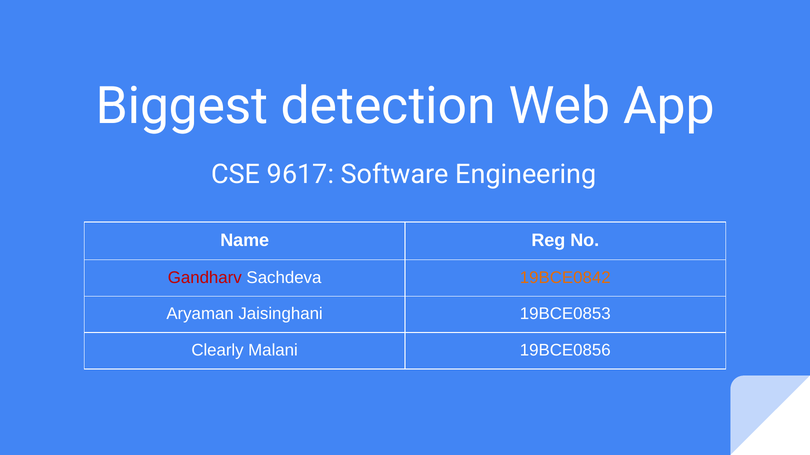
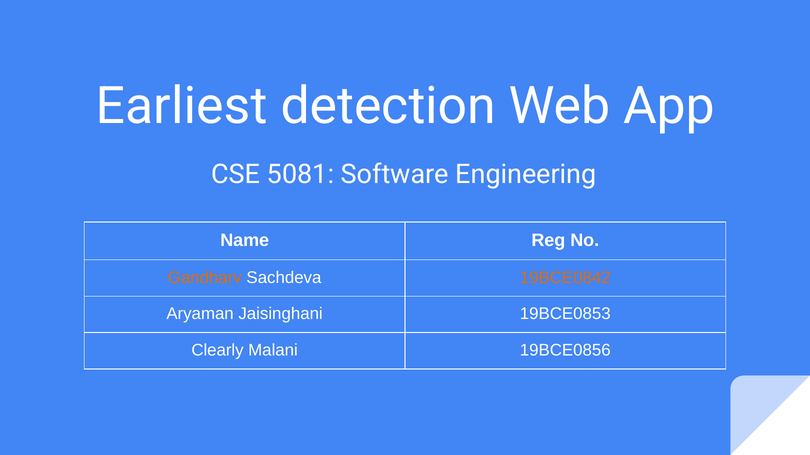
Biggest: Biggest -> Earliest
9617: 9617 -> 5081
Gandharv colour: red -> orange
